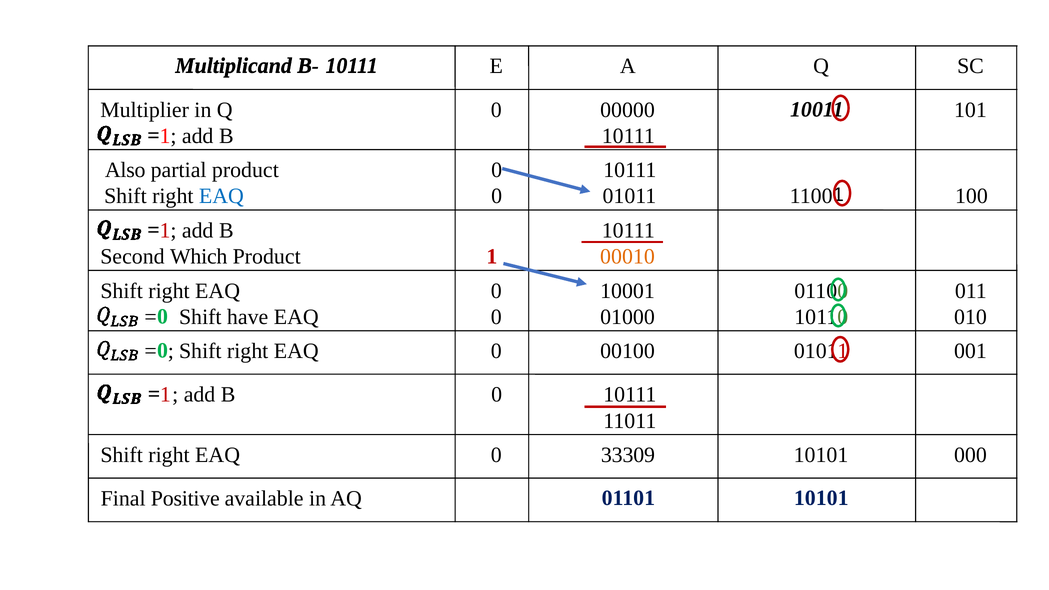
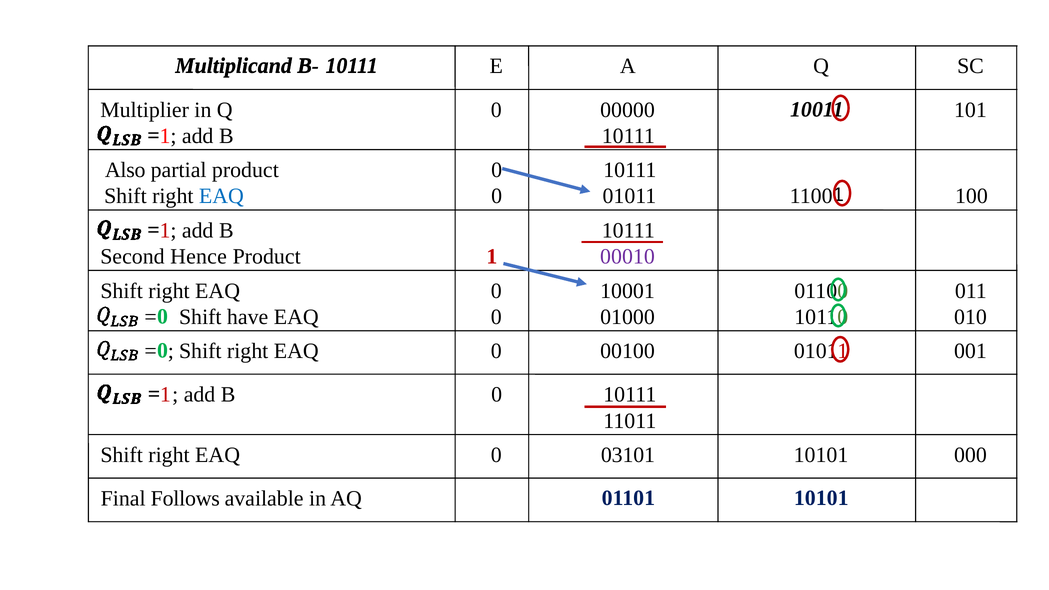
Which: Which -> Hence
00010 colour: orange -> purple
33309: 33309 -> 03101
Positive: Positive -> Follows
